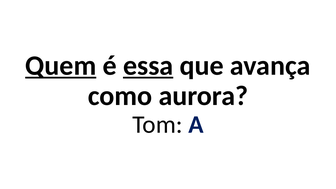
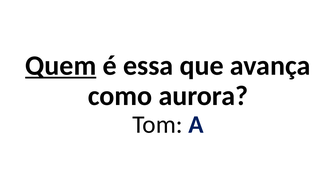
essa underline: present -> none
